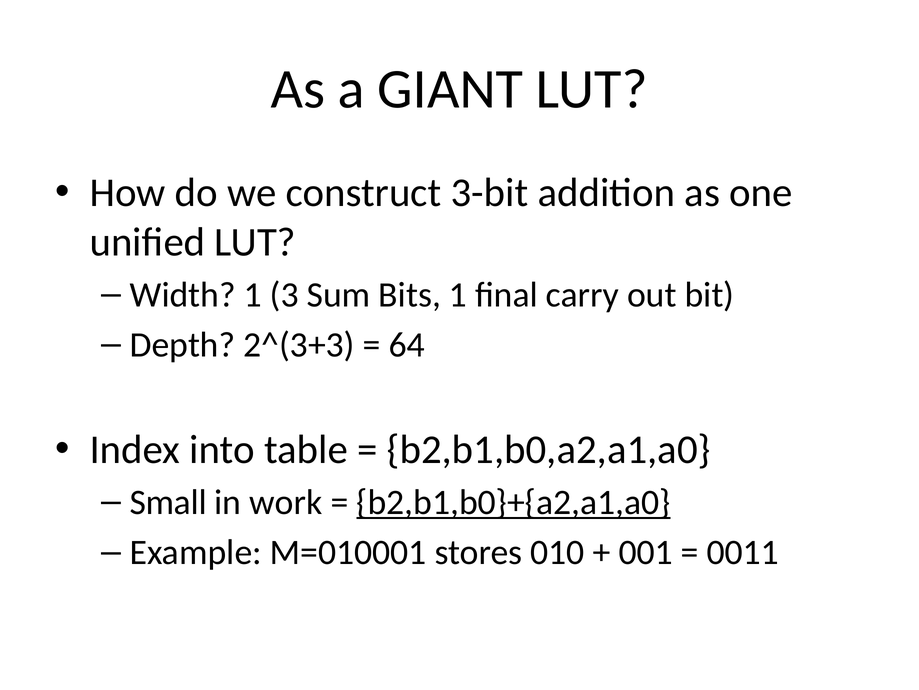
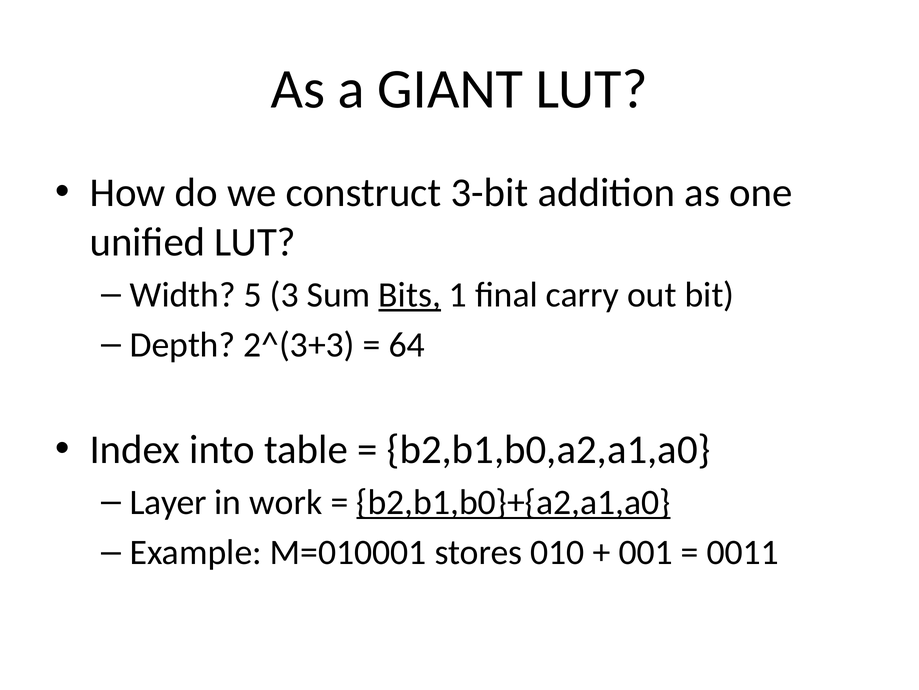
Width 1: 1 -> 5
Bits underline: none -> present
Small: Small -> Layer
